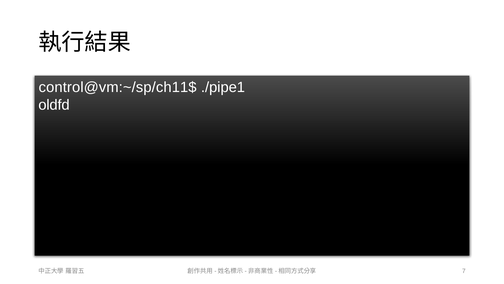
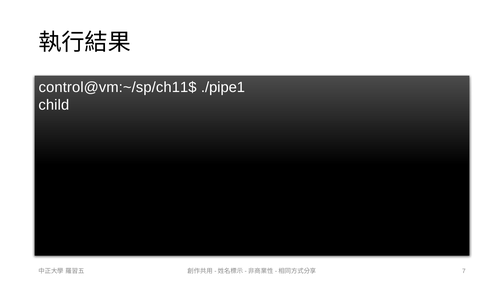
oldfd: oldfd -> child
